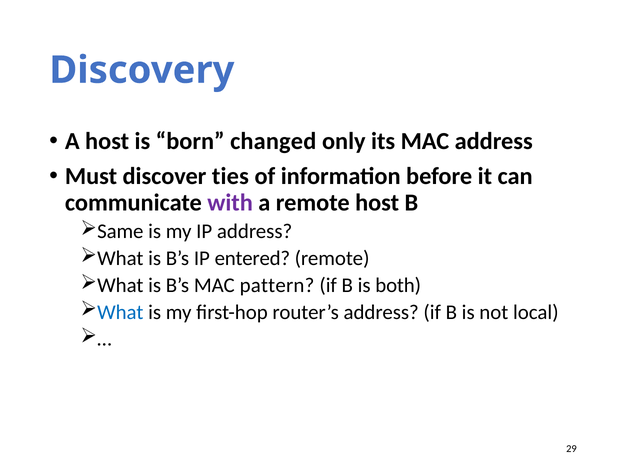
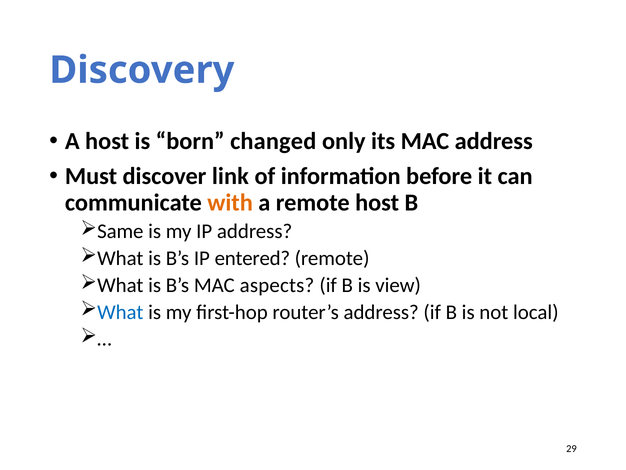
ties: ties -> link
with colour: purple -> orange
pattern: pattern -> aspects
both: both -> view
